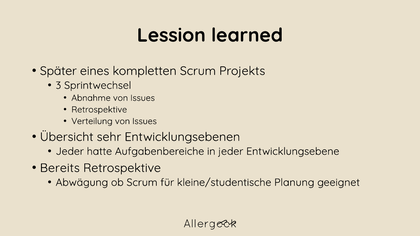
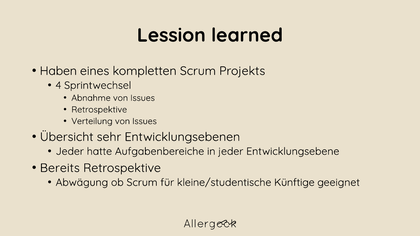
Später: Später -> Haben
3: 3 -> 4
Planung: Planung -> Künftige
